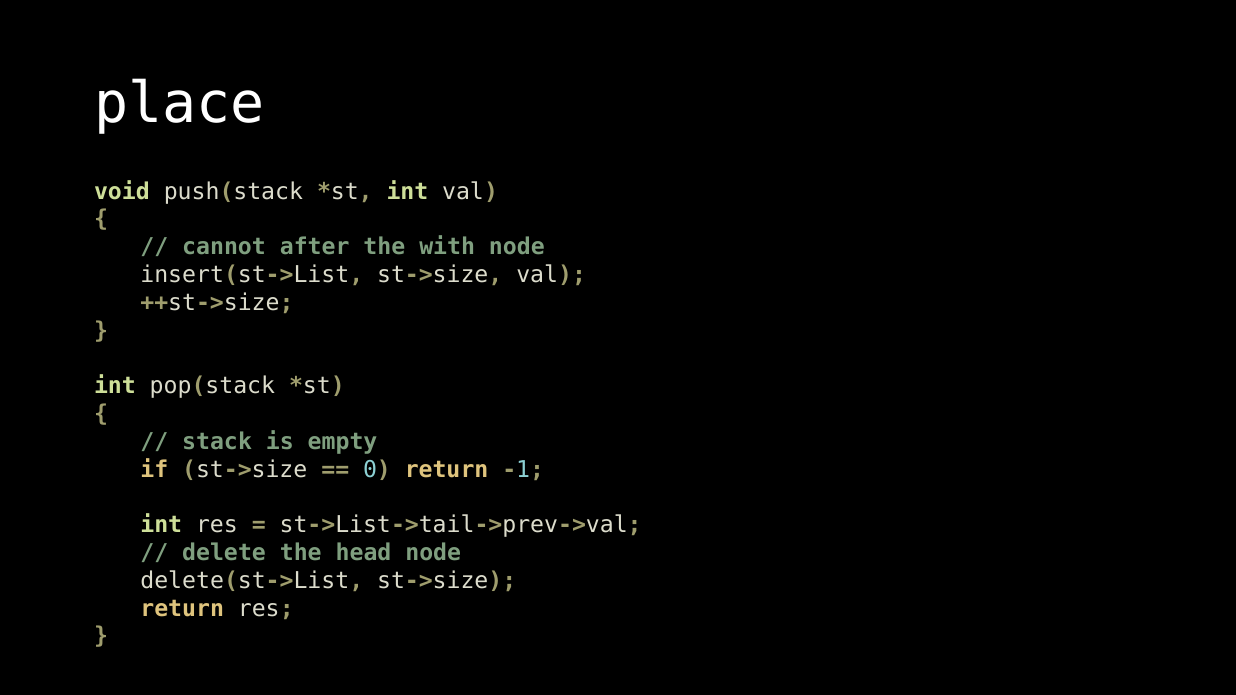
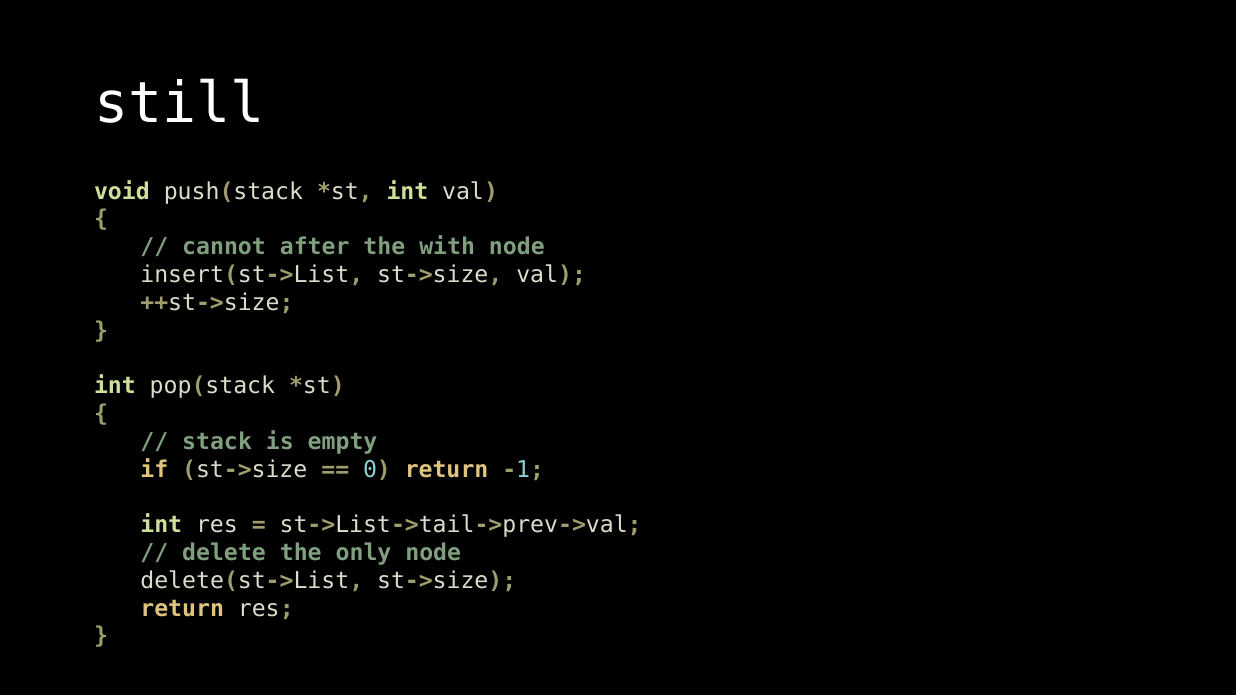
place: place -> still
head: head -> only
